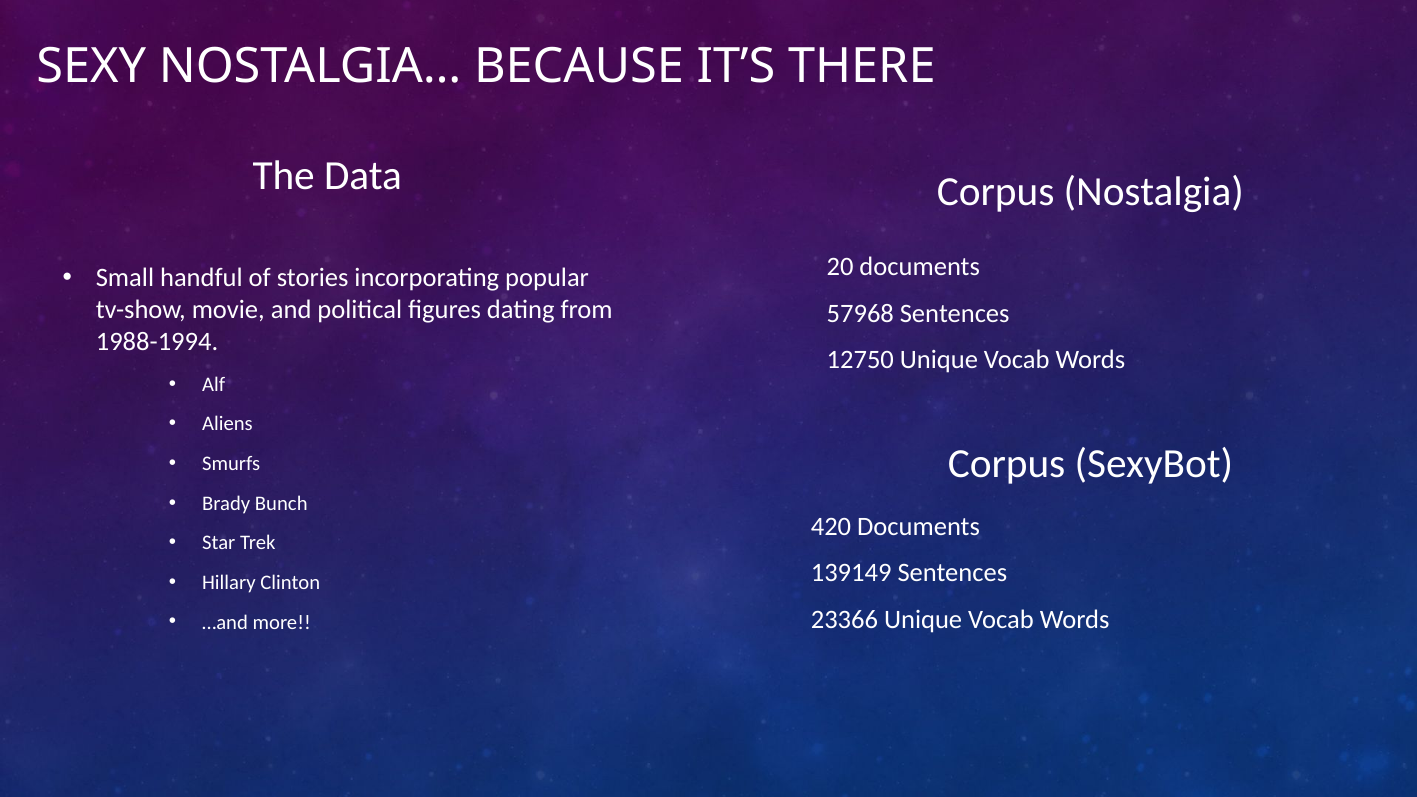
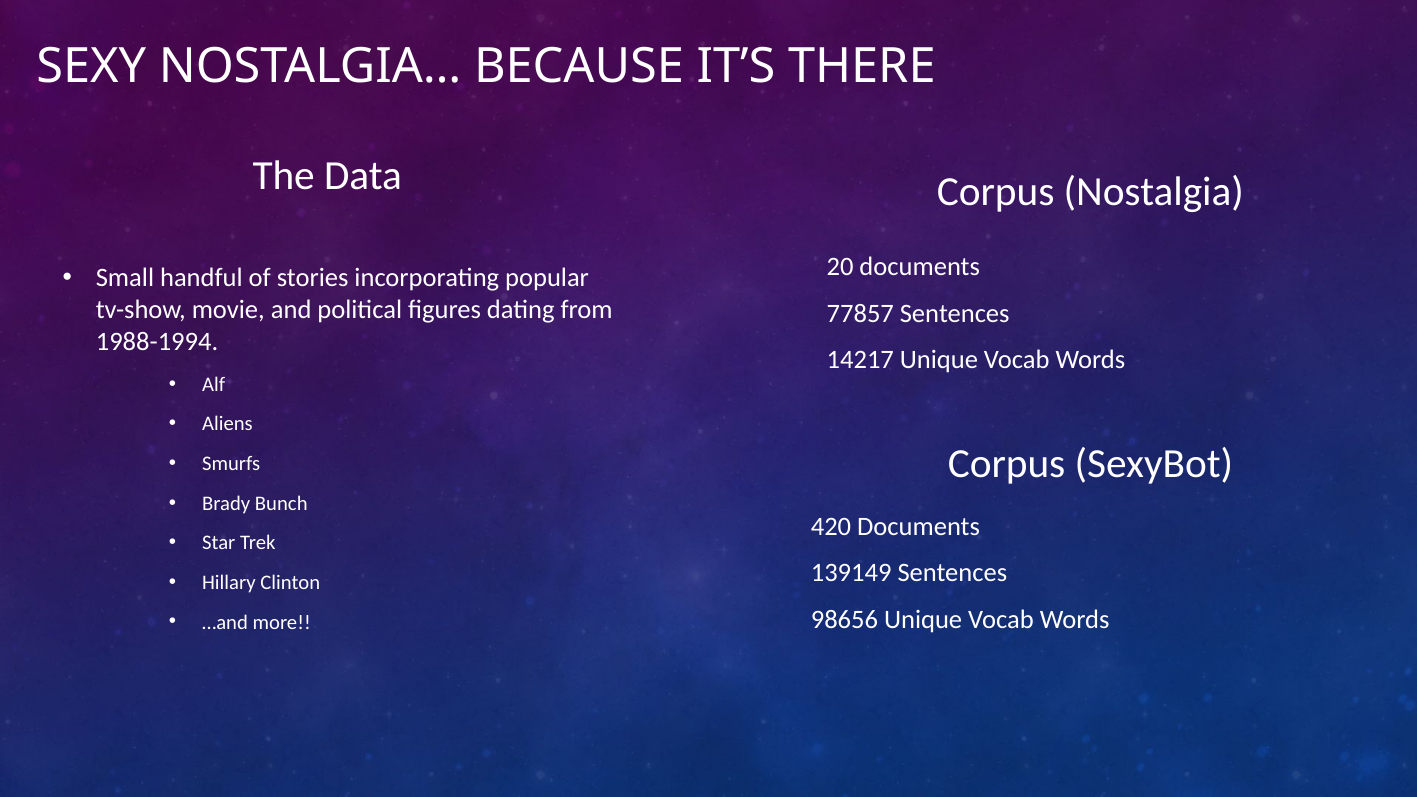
57968: 57968 -> 77857
12750: 12750 -> 14217
23366: 23366 -> 98656
